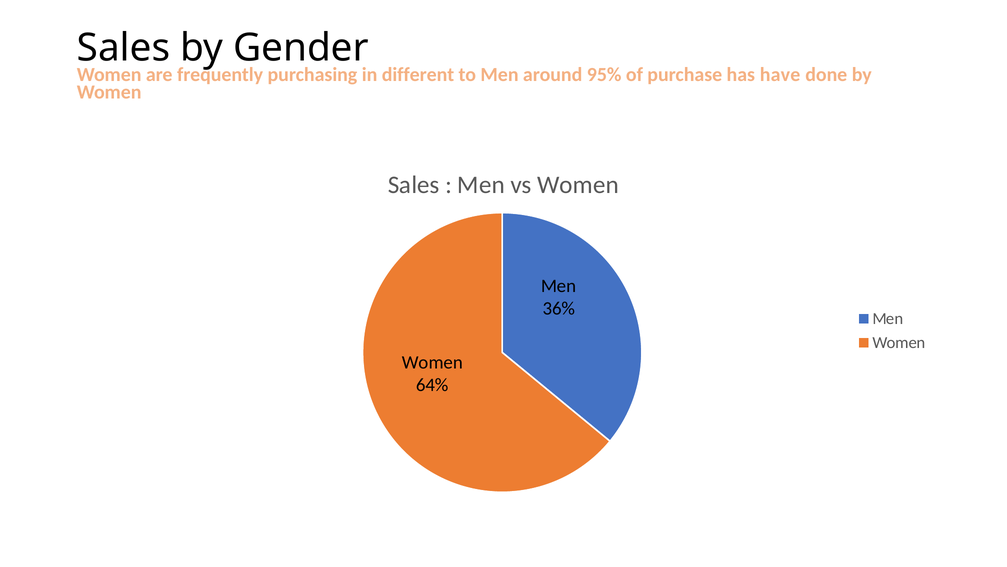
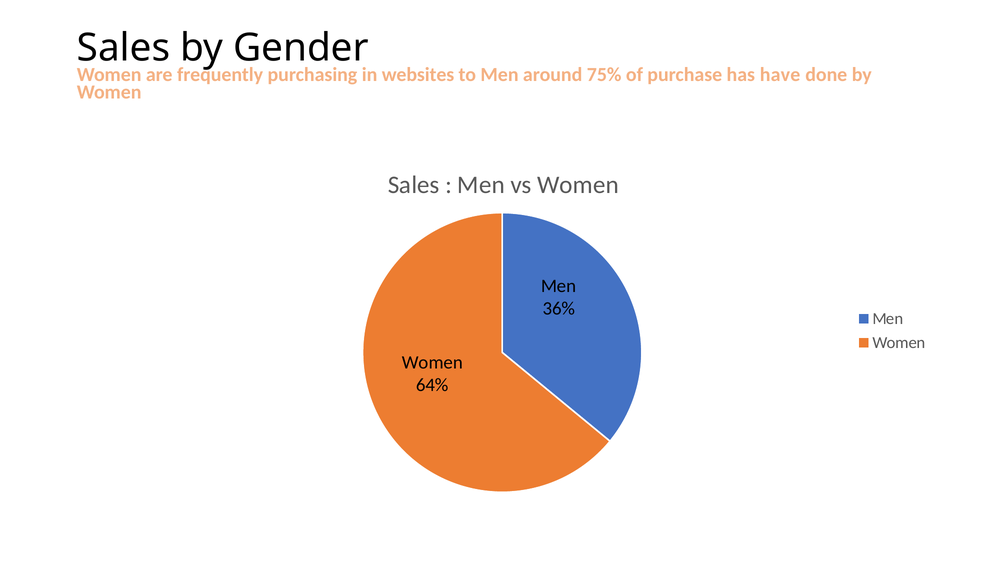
different: different -> websites
95%: 95% -> 75%
